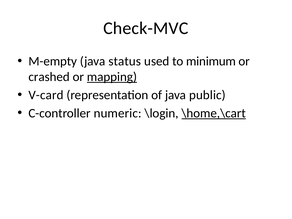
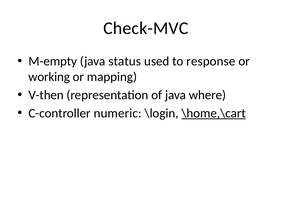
minimum: minimum -> response
crashed: crashed -> working
mapping underline: present -> none
V-card: V-card -> V-then
public: public -> where
